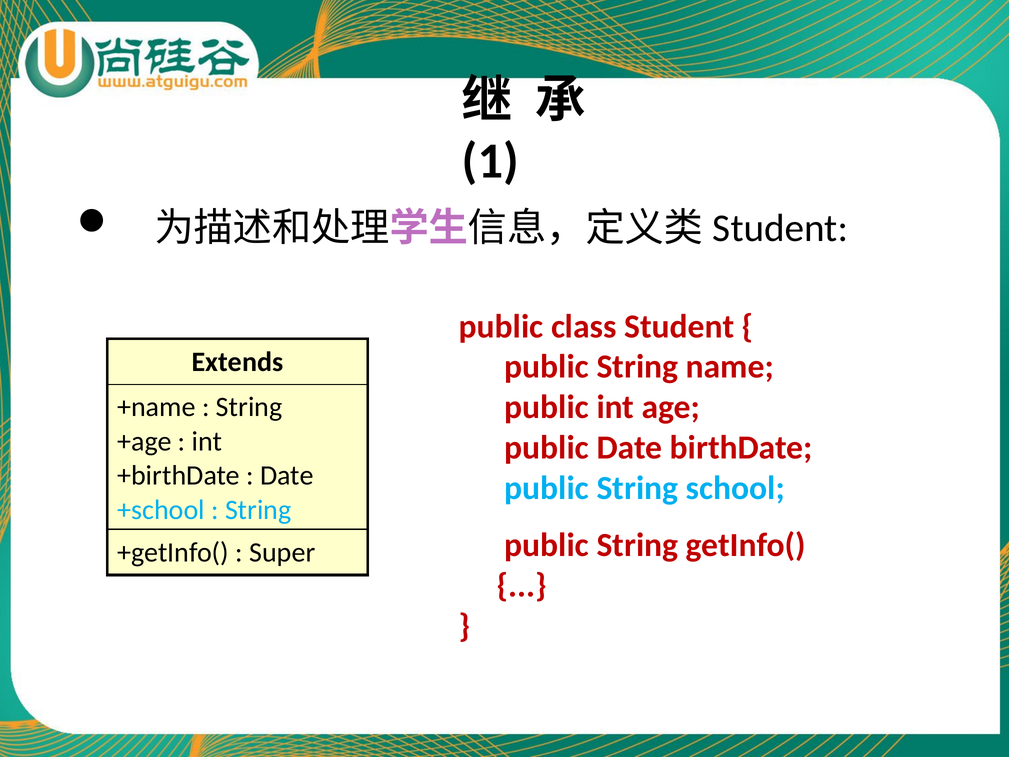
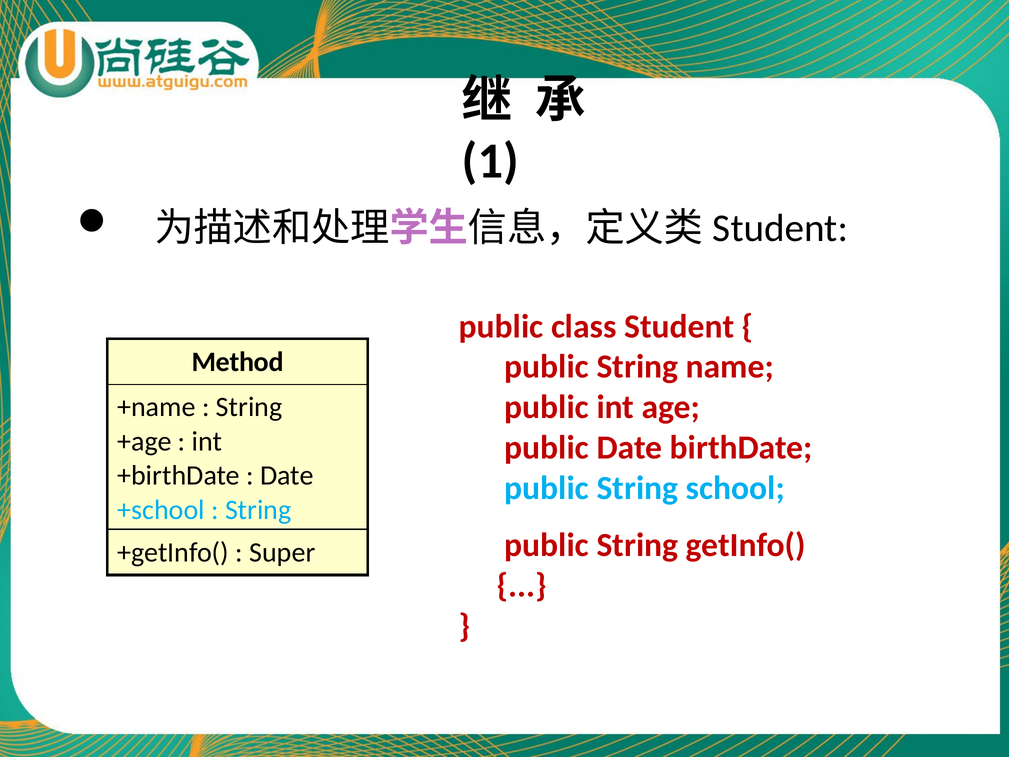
Extends: Extends -> Method
